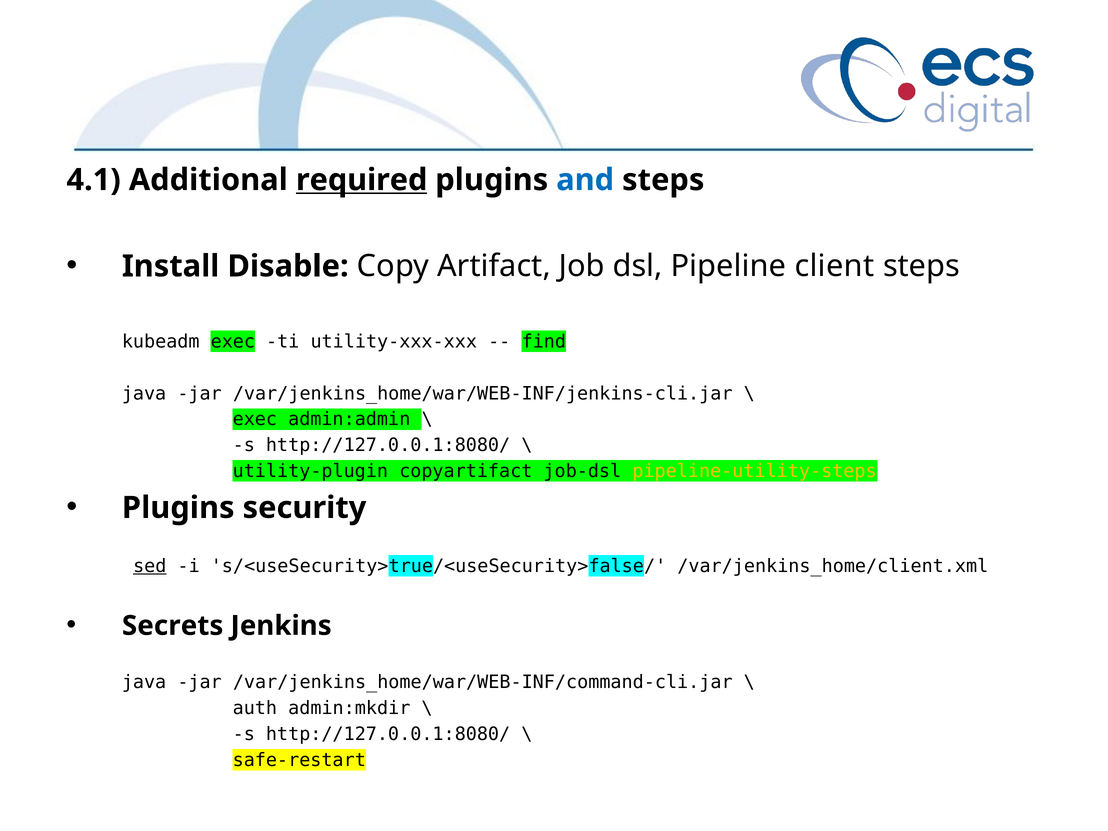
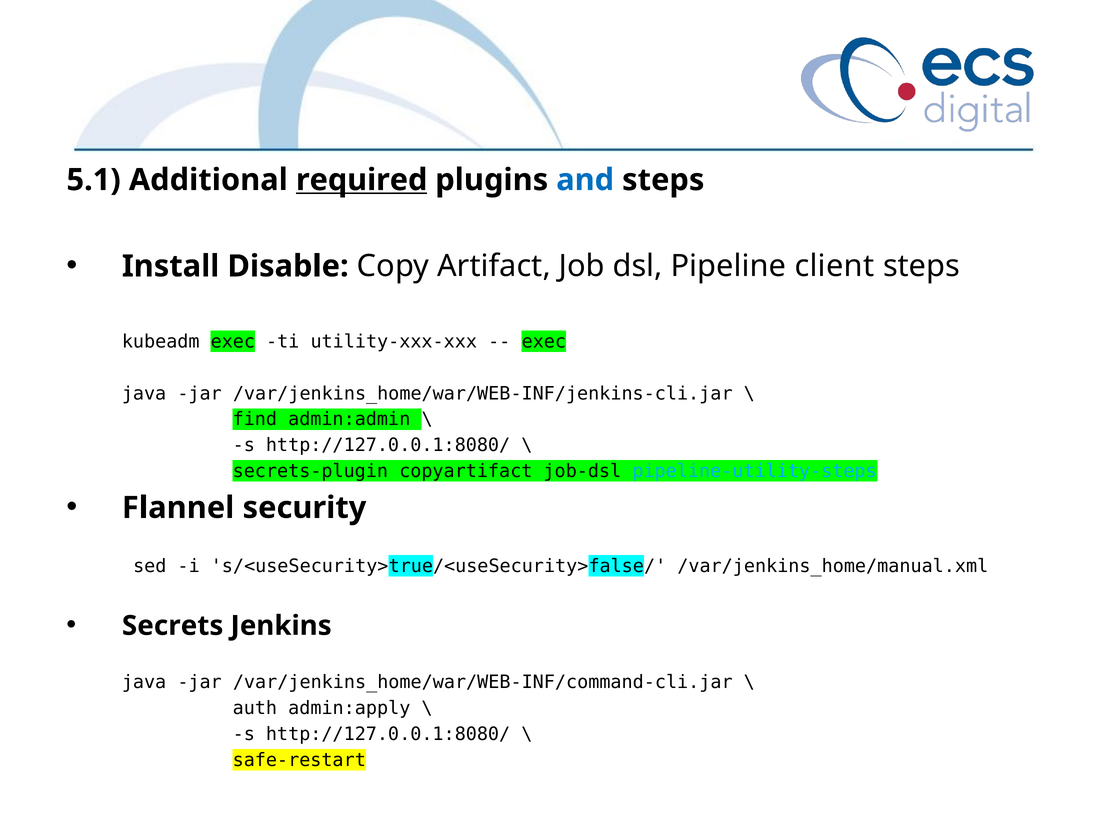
4.1: 4.1 -> 5.1
find at (544, 342): find -> exec
exec at (255, 419): exec -> find
utility-plugin: utility-plugin -> secrets-plugin
pipeline-utility-steps colour: yellow -> light blue
Plugins at (178, 508): Plugins -> Flannel
sed underline: present -> none
/var/jenkins_home/client.xml: /var/jenkins_home/client.xml -> /var/jenkins_home/manual.xml
admin:mkdir: admin:mkdir -> admin:apply
